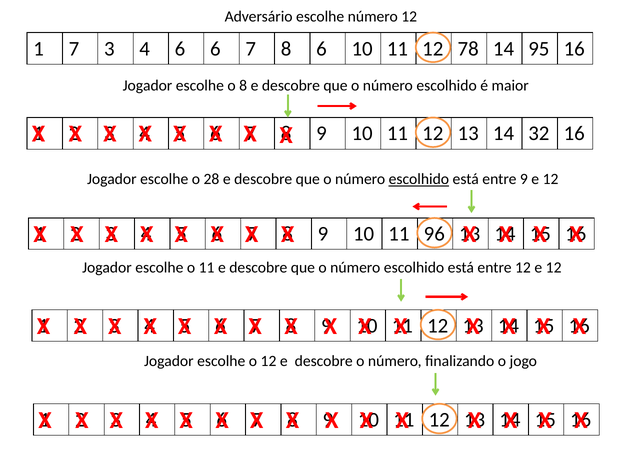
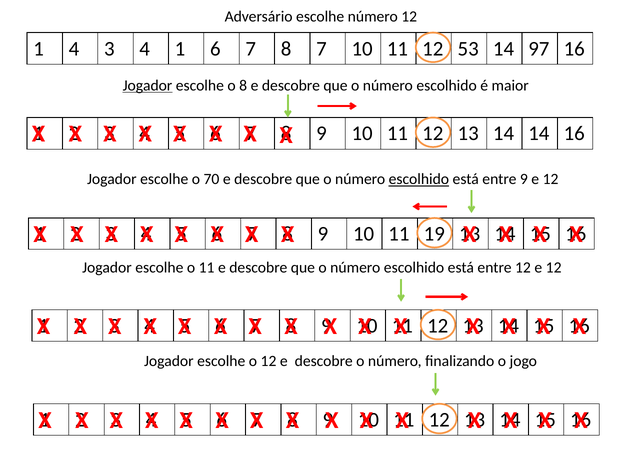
1 7: 7 -> 4
4 6: 6 -> 1
8 6: 6 -> 7
78: 78 -> 53
95: 95 -> 97
Jogador at (147, 85) underline: none -> present
14 32: 32 -> 14
28: 28 -> 70
96: 96 -> 19
